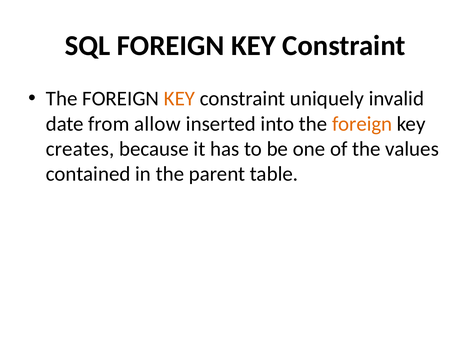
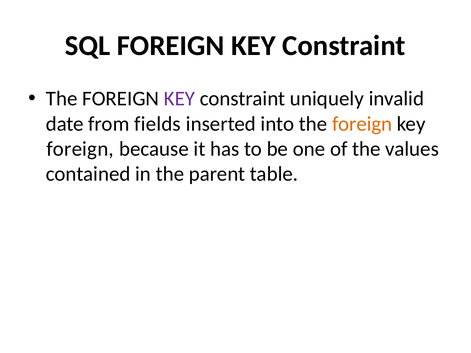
KEY at (180, 99) colour: orange -> purple
allow: allow -> fields
creates at (80, 149): creates -> foreign
